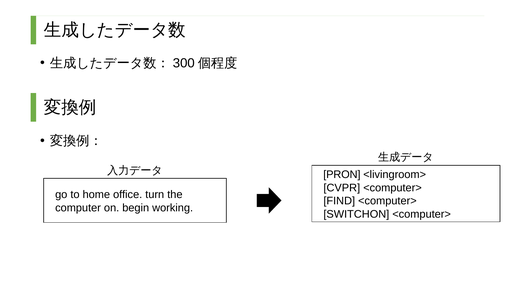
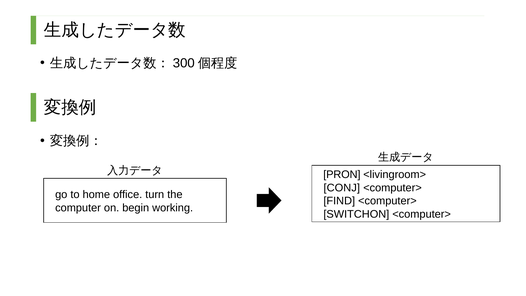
CVPR: CVPR -> CONJ
